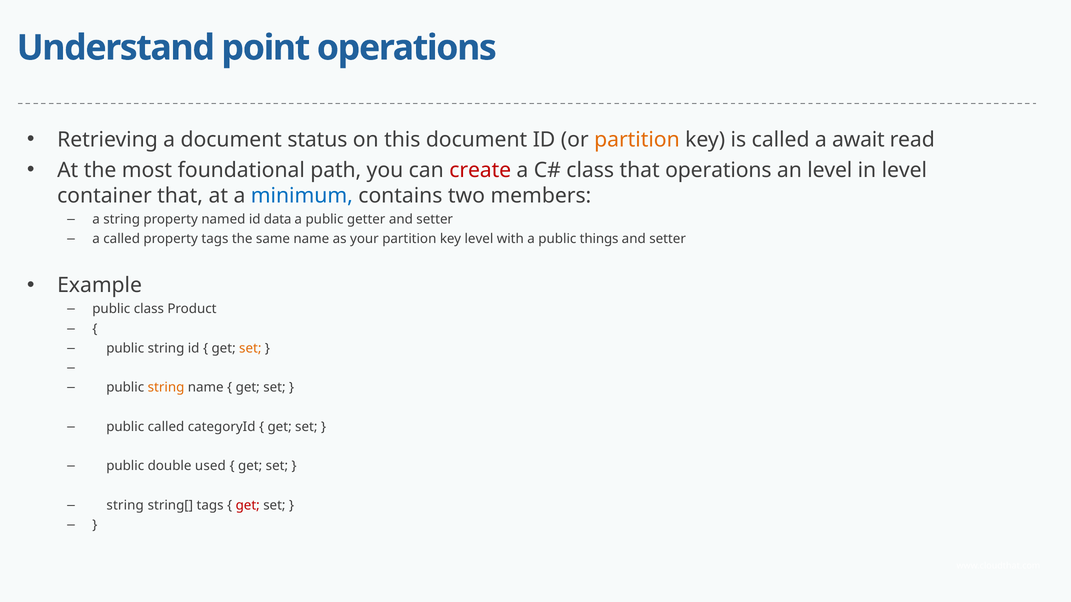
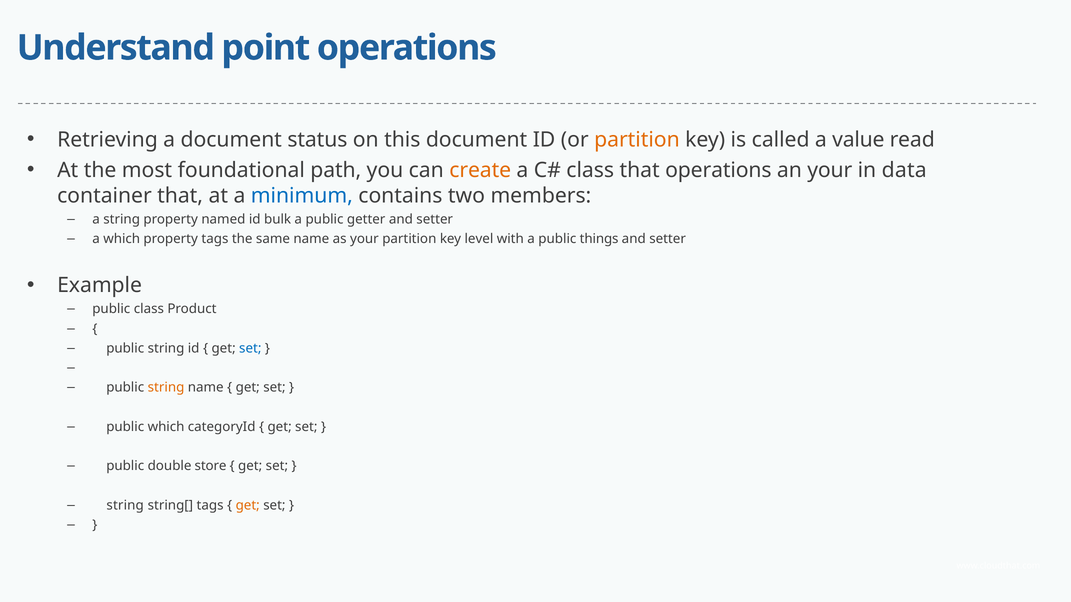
await: await -> value
create colour: red -> orange
an level: level -> your
in level: level -> data
data: data -> bulk
a called: called -> which
set at (250, 349) colour: orange -> blue
public called: called -> which
used: used -> store
get at (248, 506) colour: red -> orange
